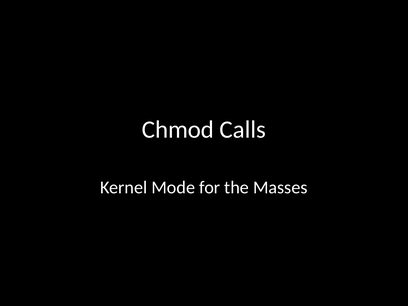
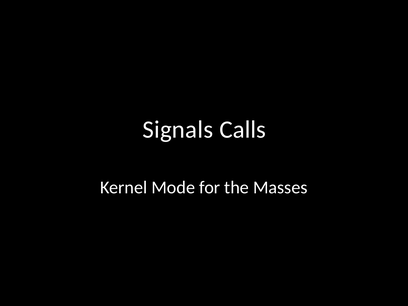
Chmod: Chmod -> Signals
